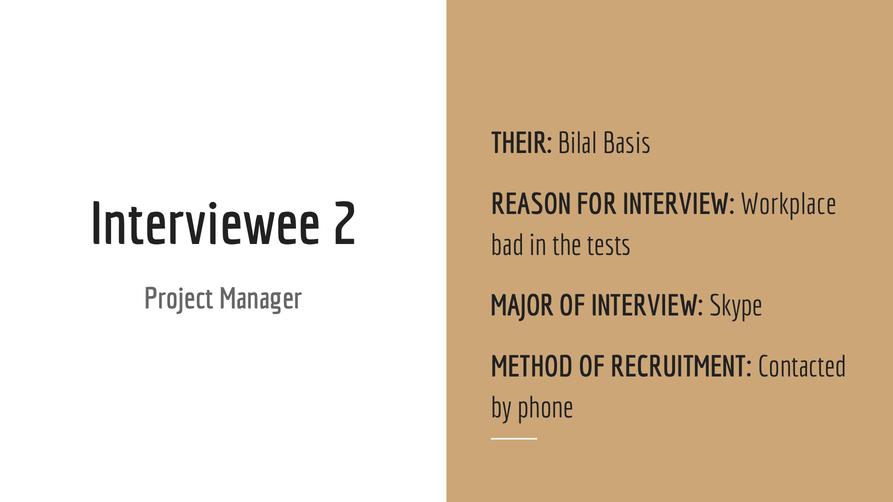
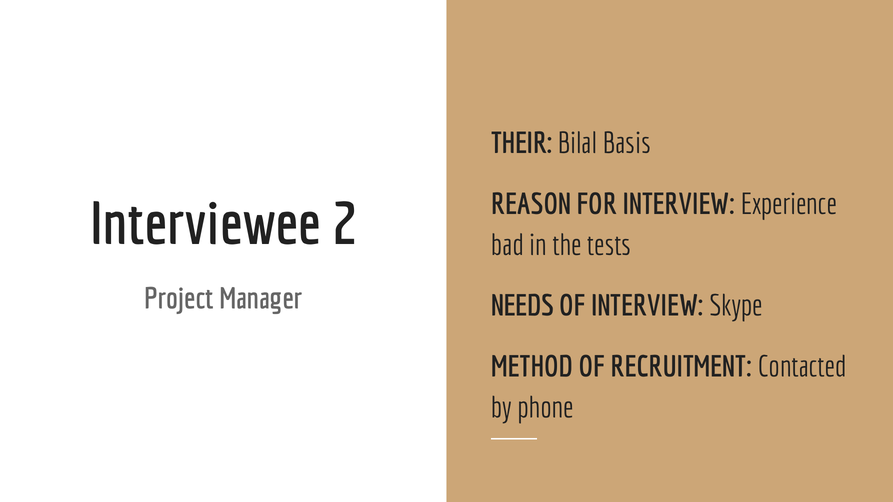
Workplace: Workplace -> Experience
MAJOR: MAJOR -> NEEDS
